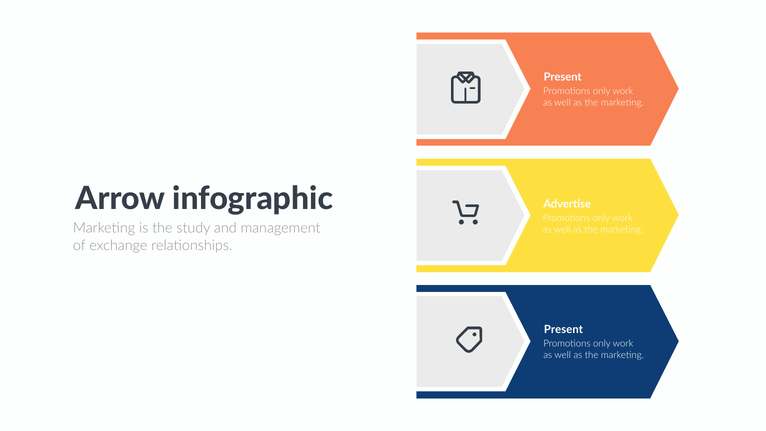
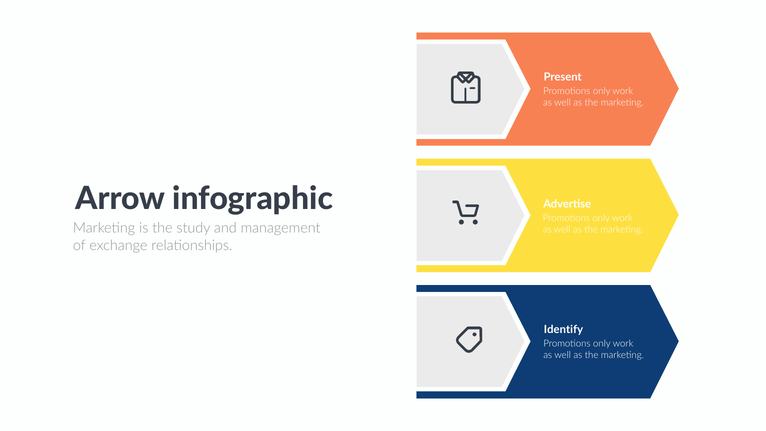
Present at (563, 330): Present -> Identify
